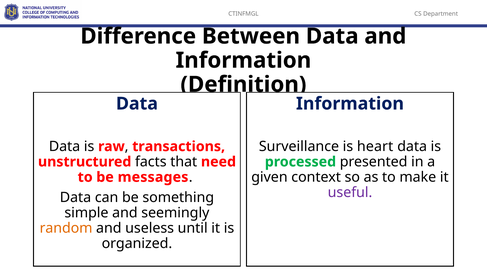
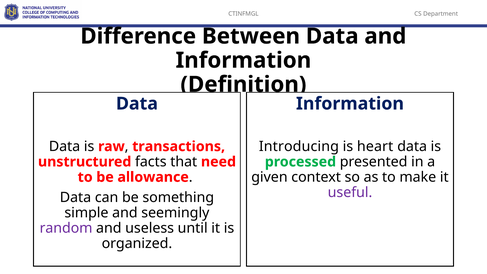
Surveillance: Surveillance -> Introducing
messages: messages -> allowance
random colour: orange -> purple
